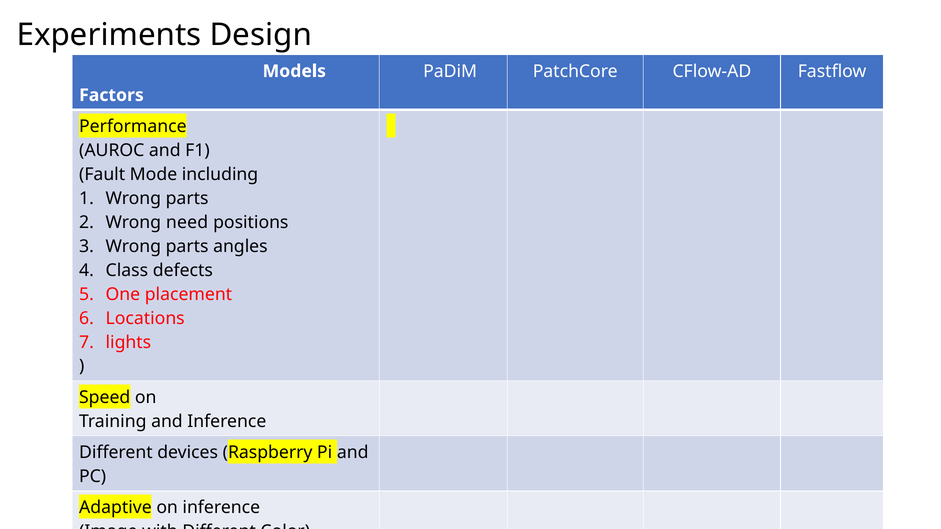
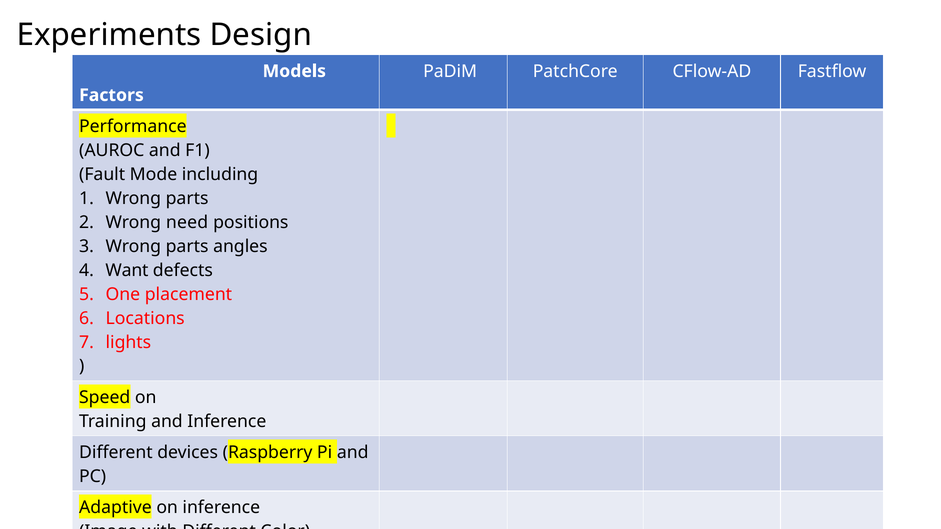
Class at (127, 270): Class -> Want
